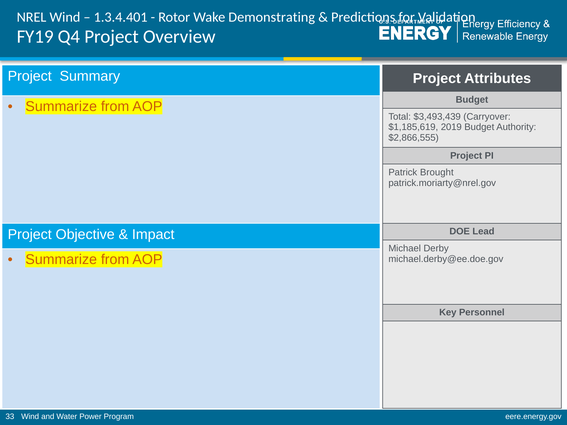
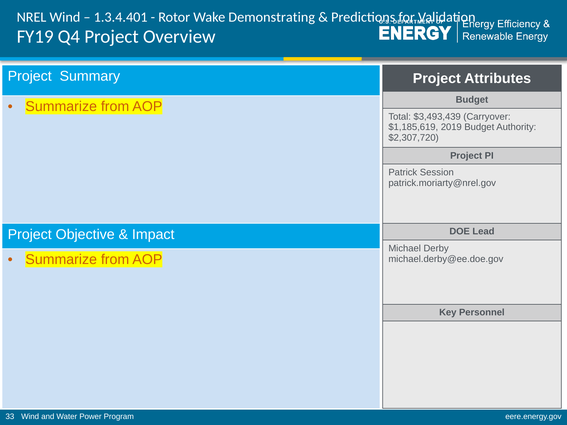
$2,866,555: $2,866,555 -> $2,307,720
Brought: Brought -> Session
